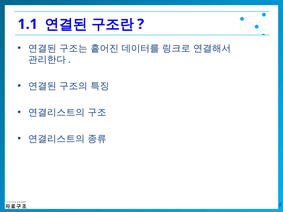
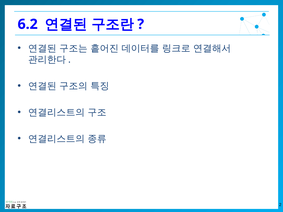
1.1: 1.1 -> 6.2
